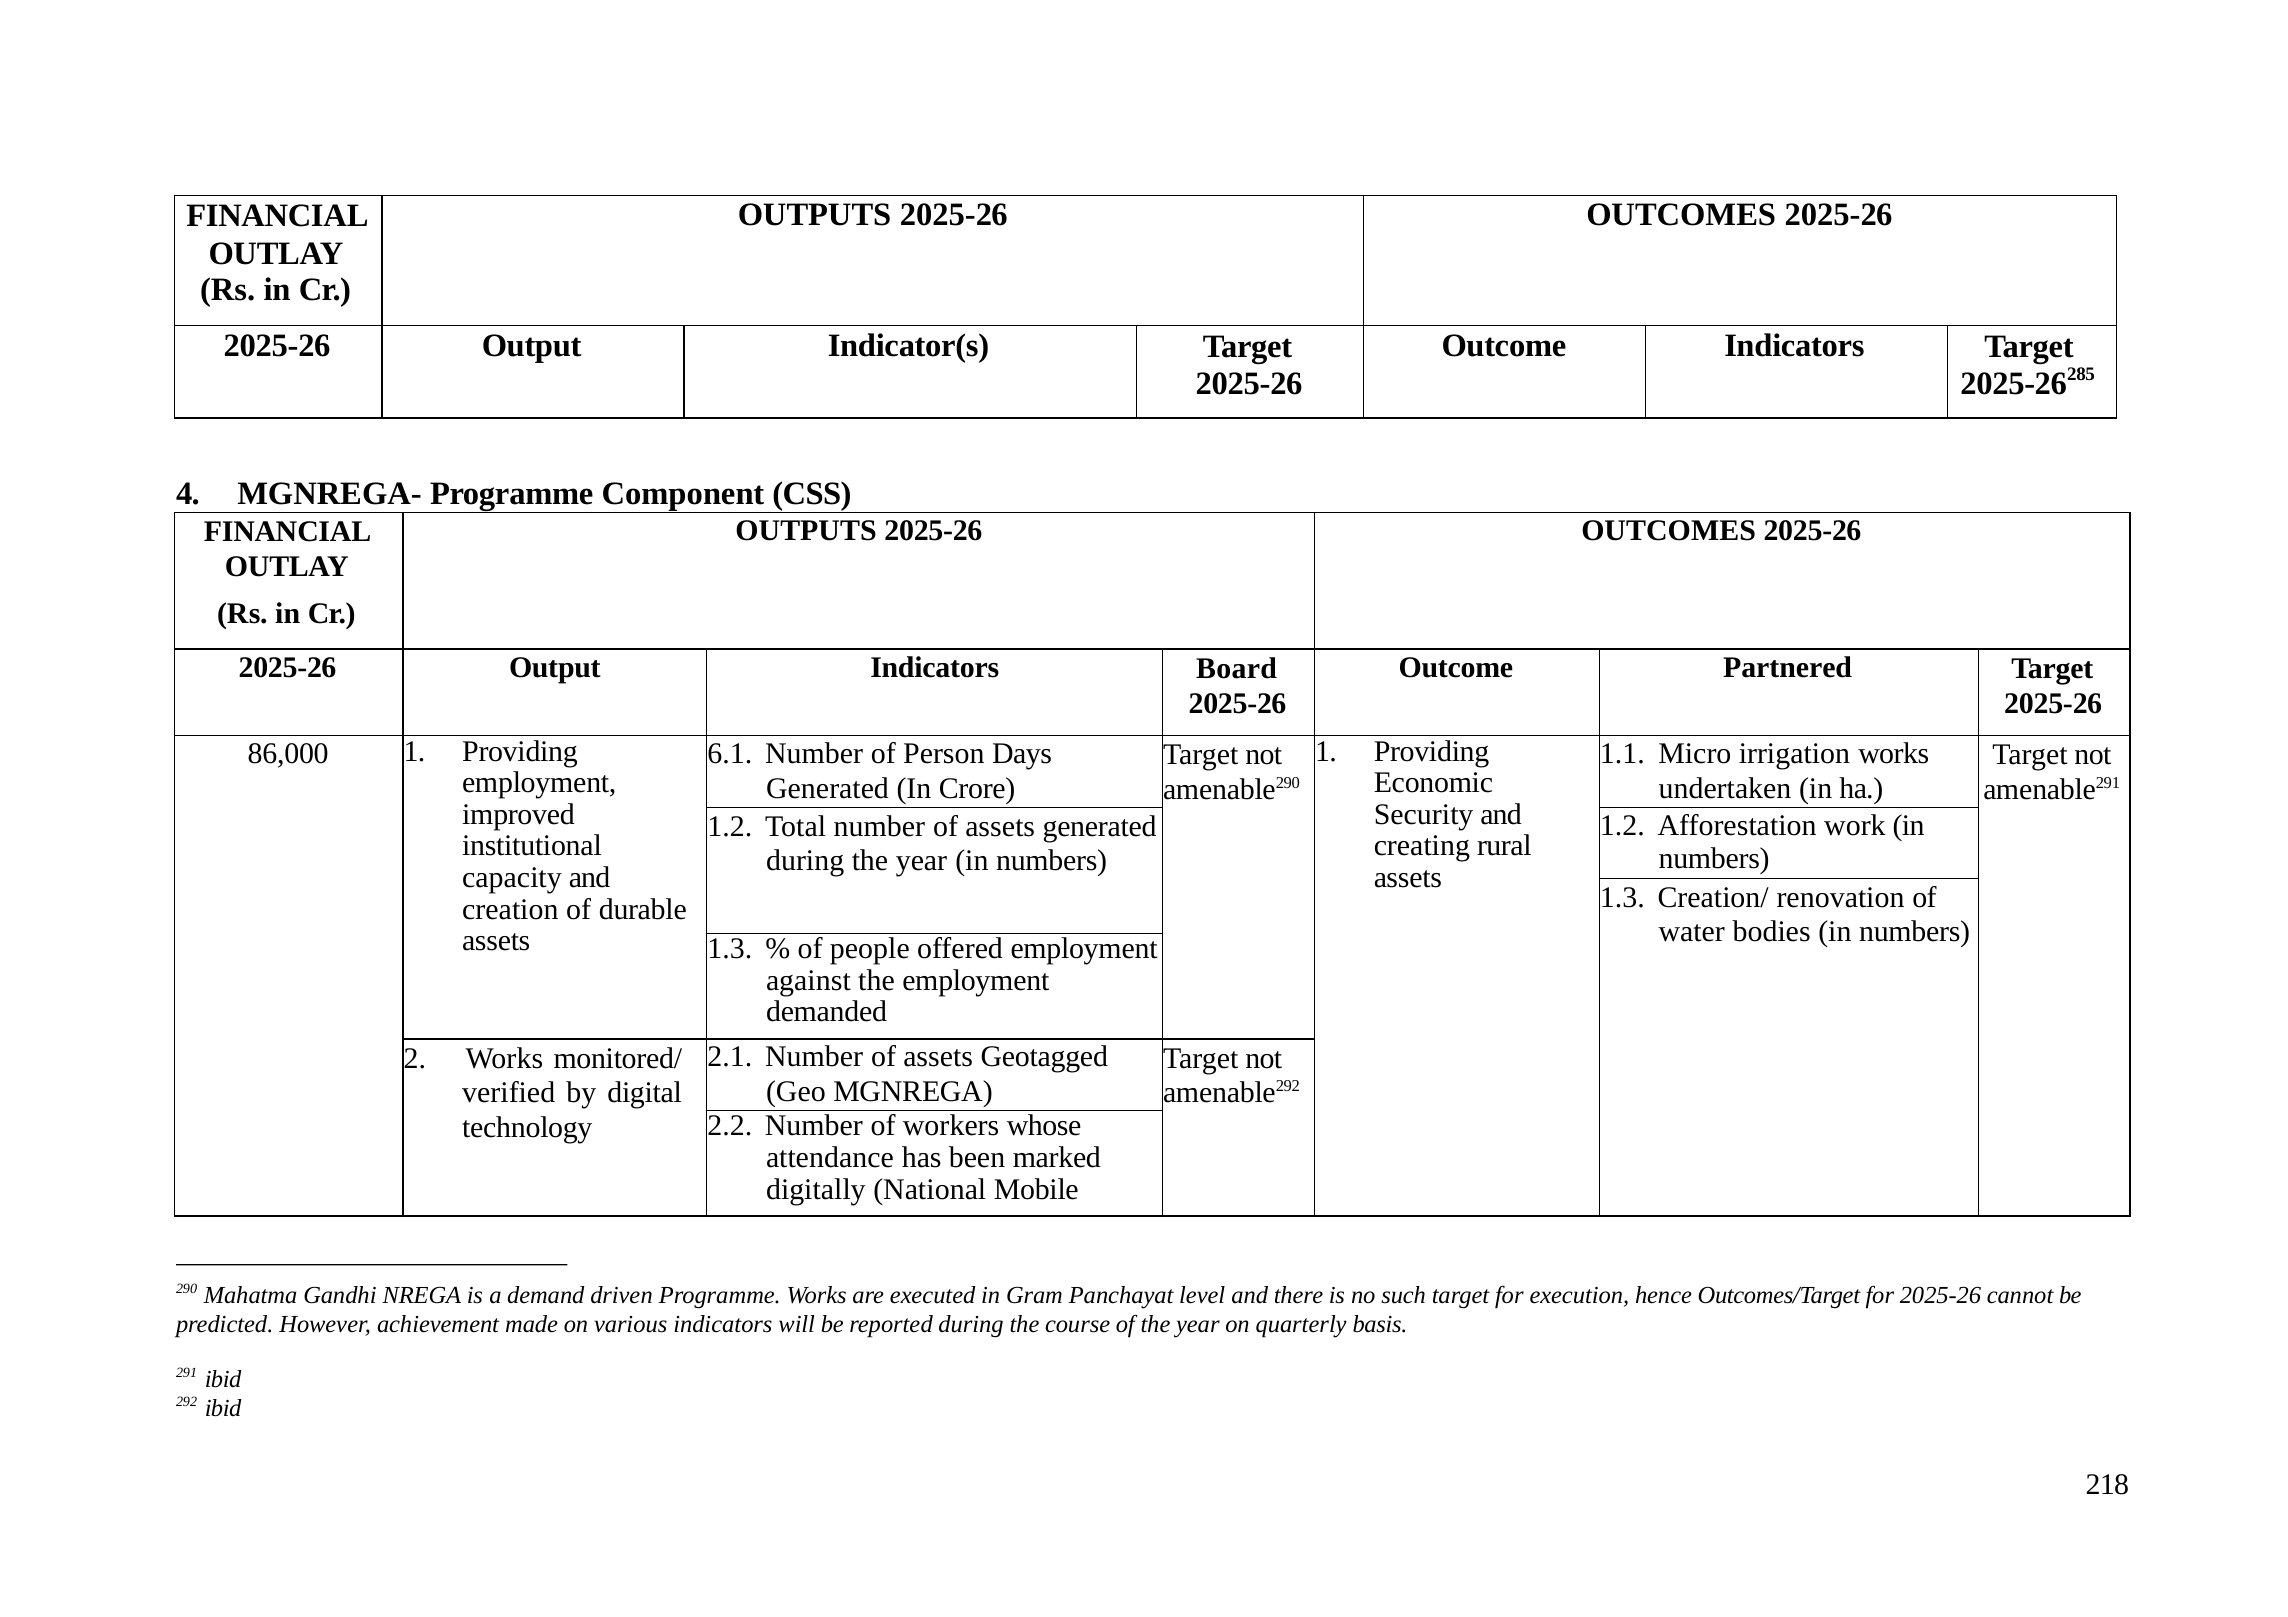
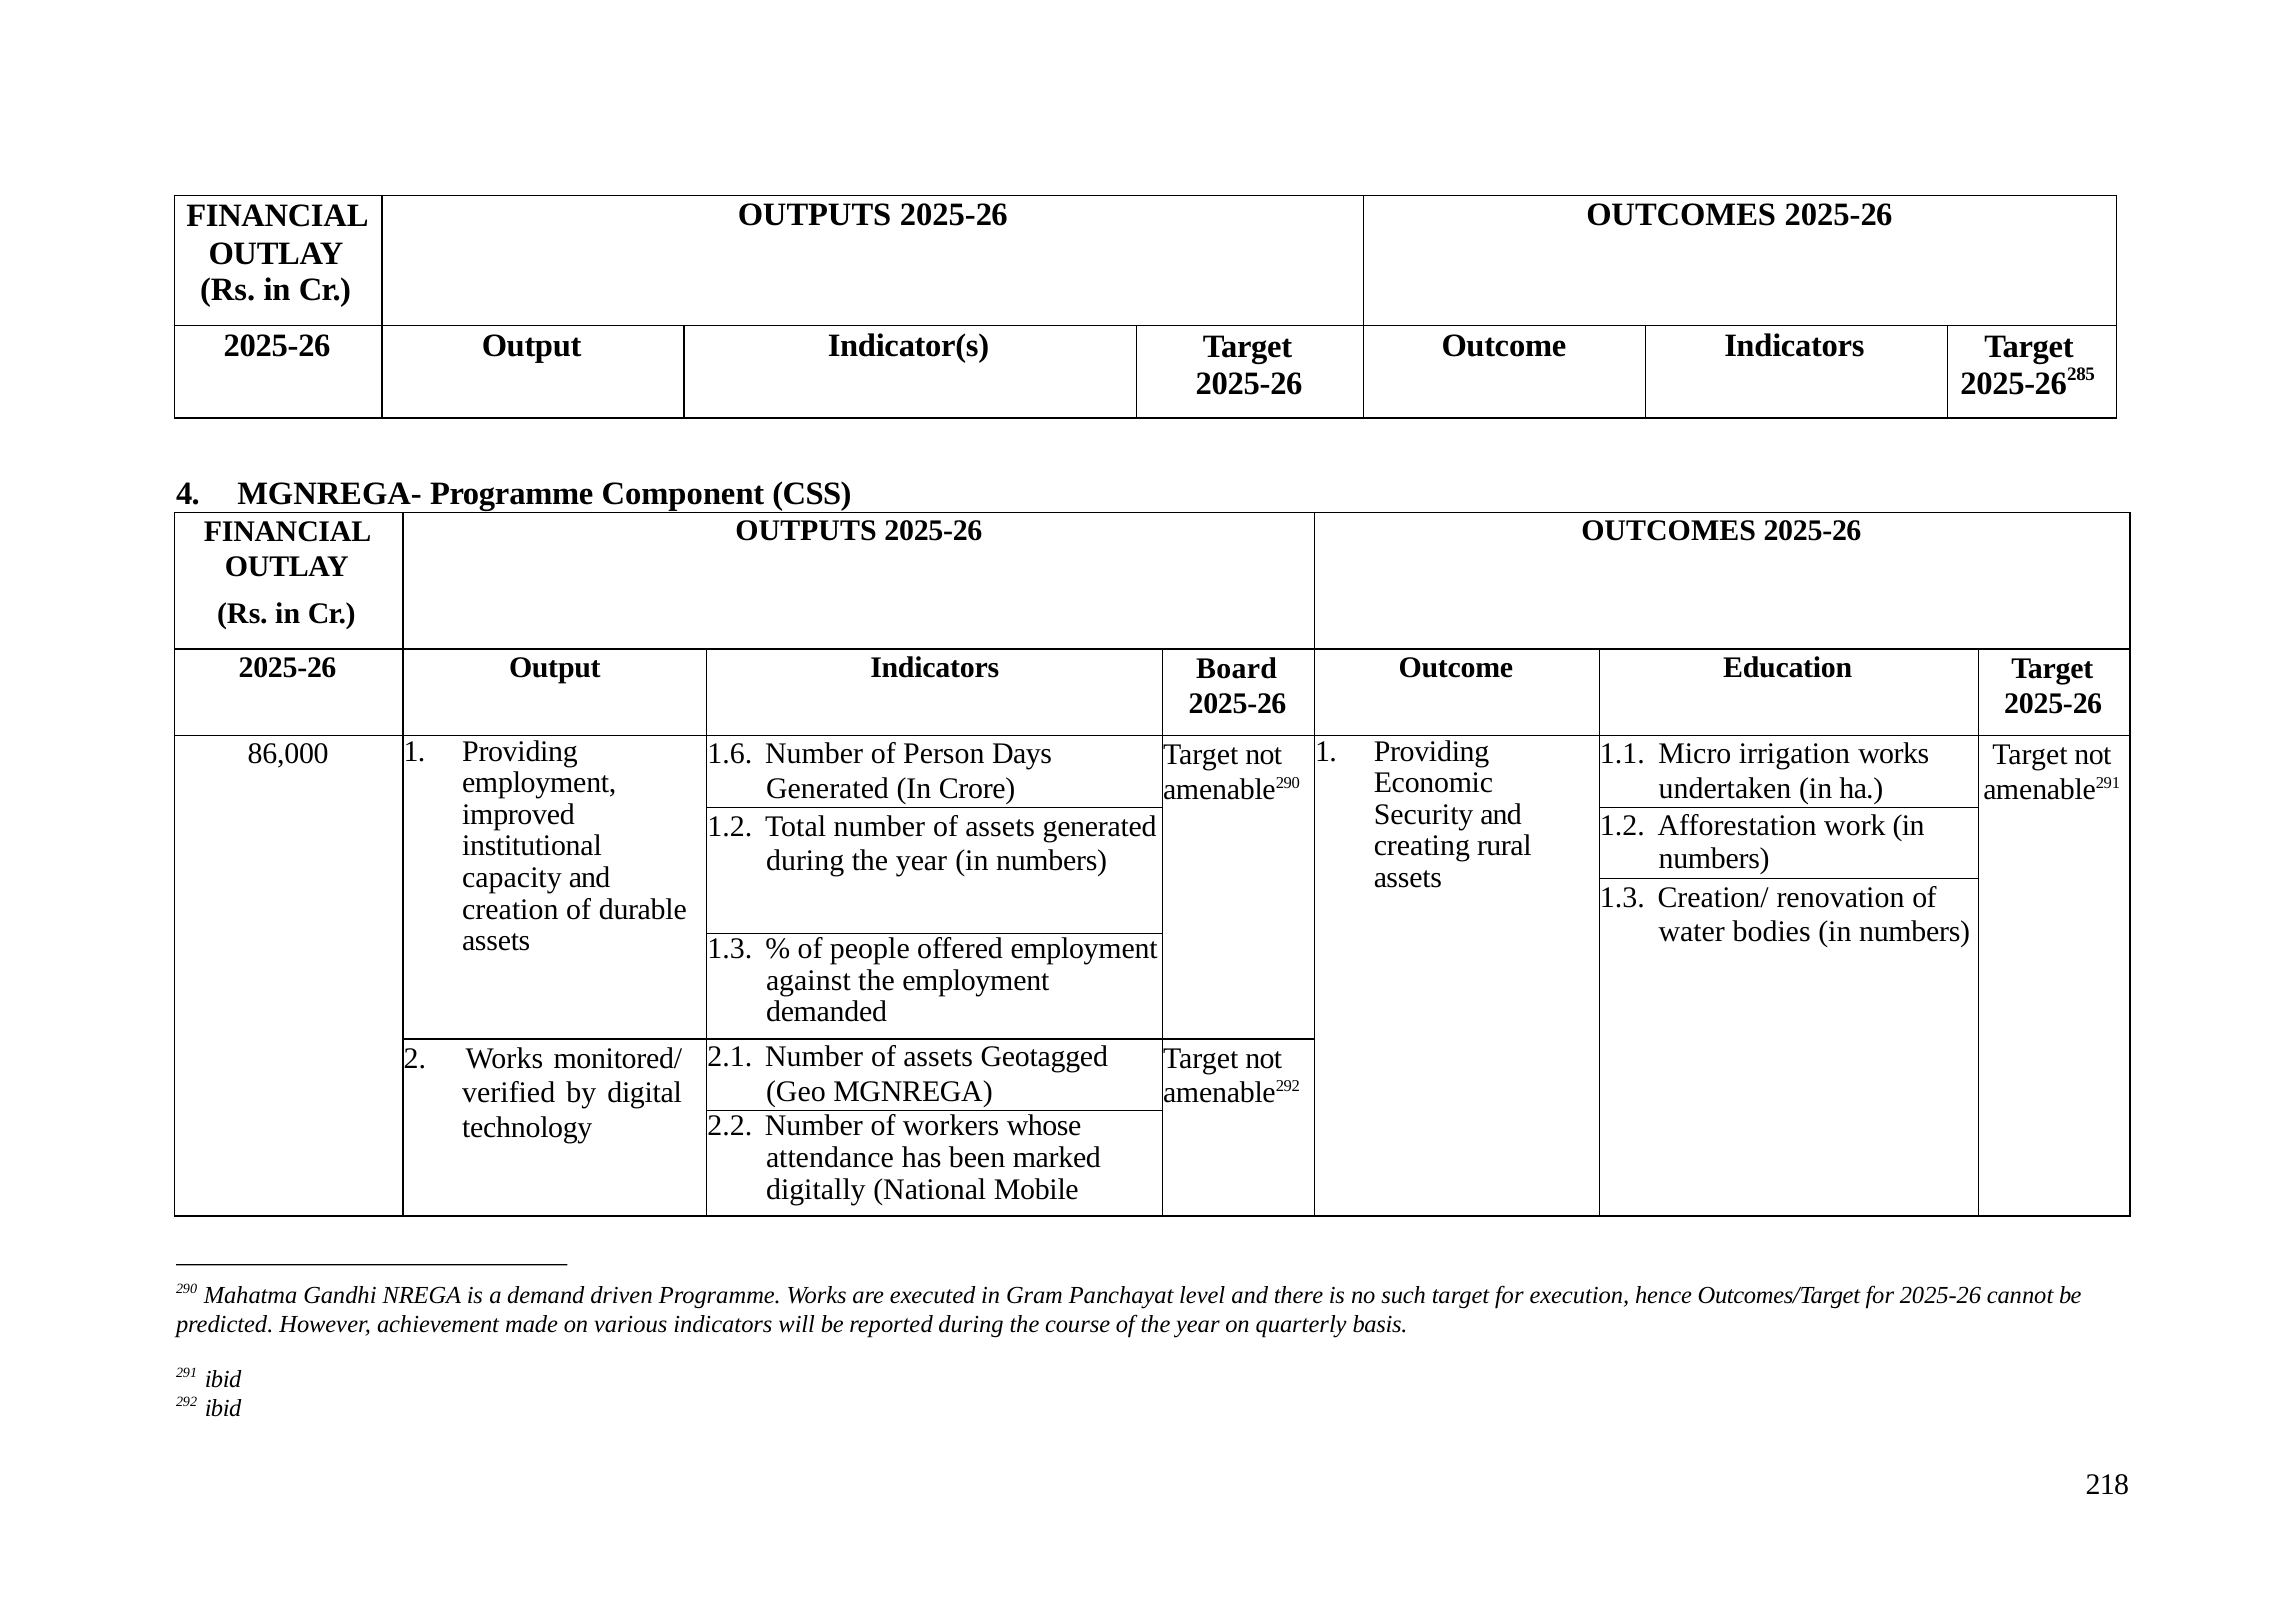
Partnered: Partnered -> Education
6.1: 6.1 -> 1.6
